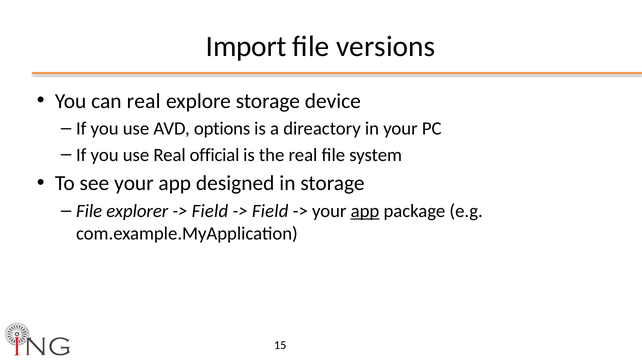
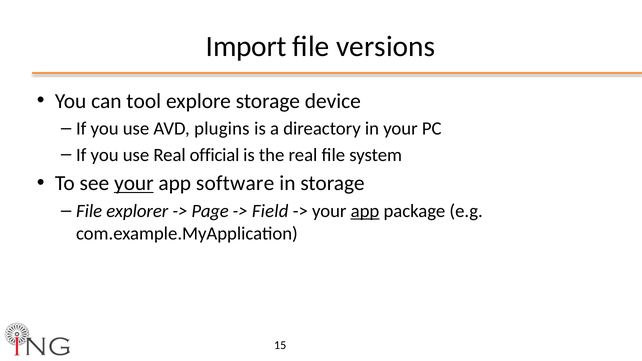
can real: real -> tool
options: options -> plugins
your at (134, 183) underline: none -> present
designed: designed -> software
Field at (210, 211): Field -> Page
